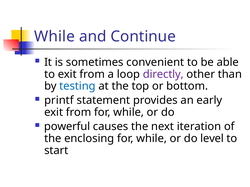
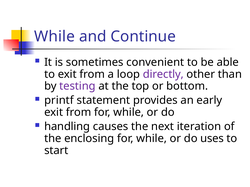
testing colour: blue -> purple
powerful: powerful -> handling
level: level -> uses
